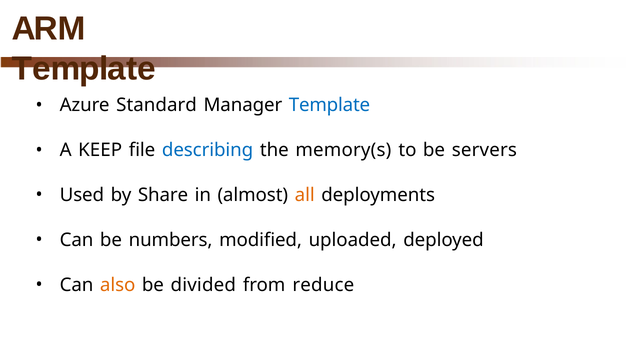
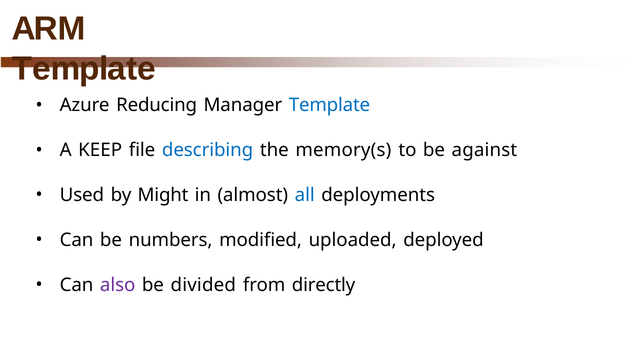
Standard: Standard -> Reducing
servers: servers -> against
Share: Share -> Might
all colour: orange -> blue
also colour: orange -> purple
reduce: reduce -> directly
